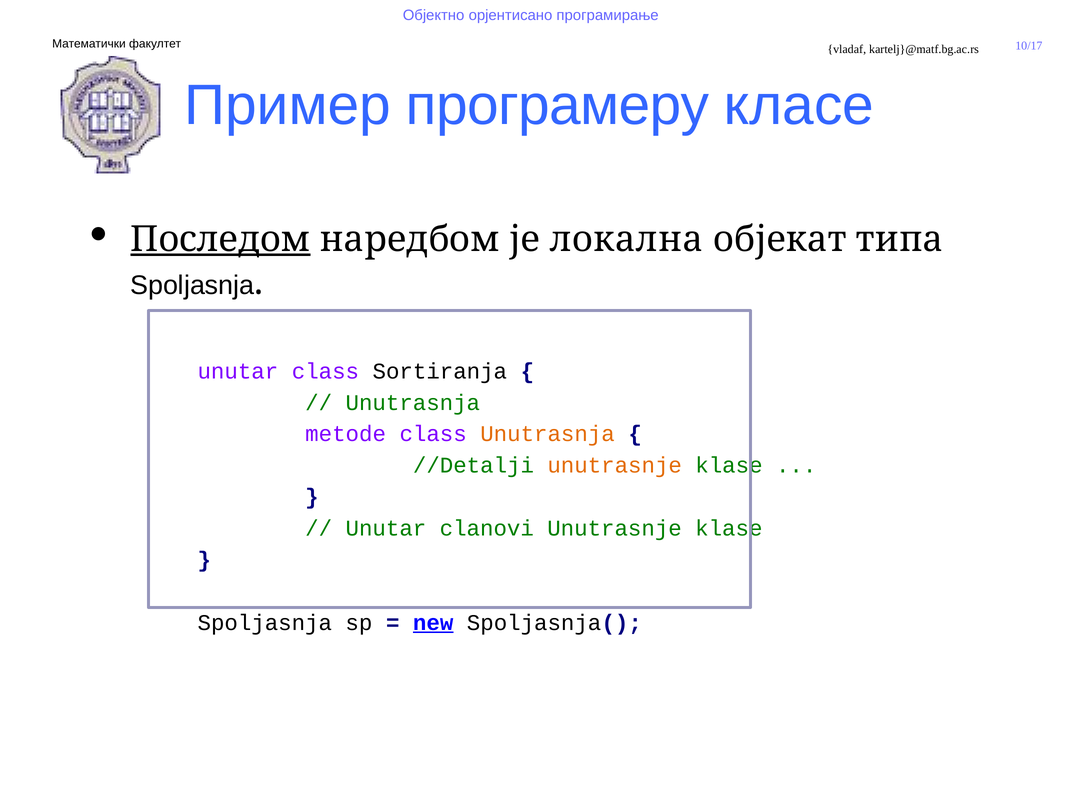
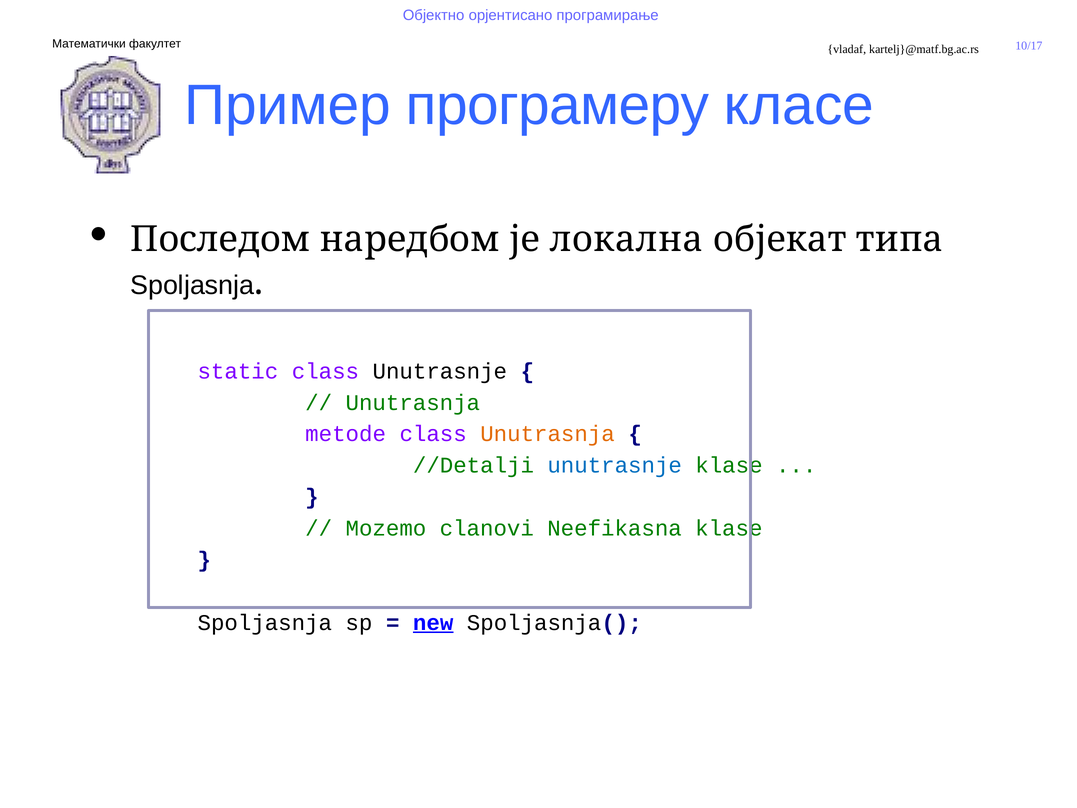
Последом underline: present -> none
unutar at (238, 371): unutar -> static
class Sortiranja: Sortiranja -> Unutrasnje
unutrasnje at (615, 465) colour: orange -> blue
Unutar at (386, 528): Unutar -> Mozemo
clanovi Unutrasnje: Unutrasnje -> Neefikasna
